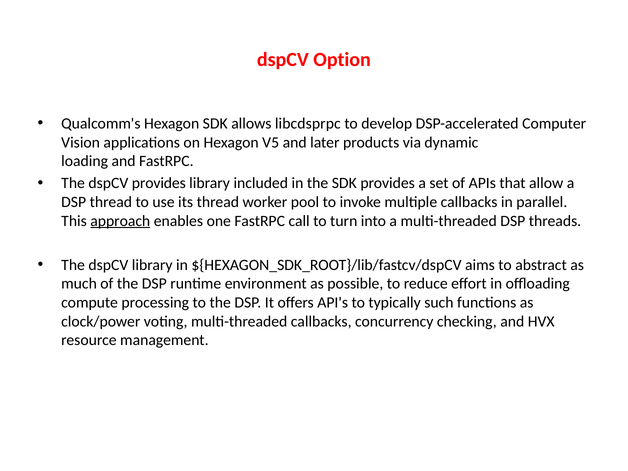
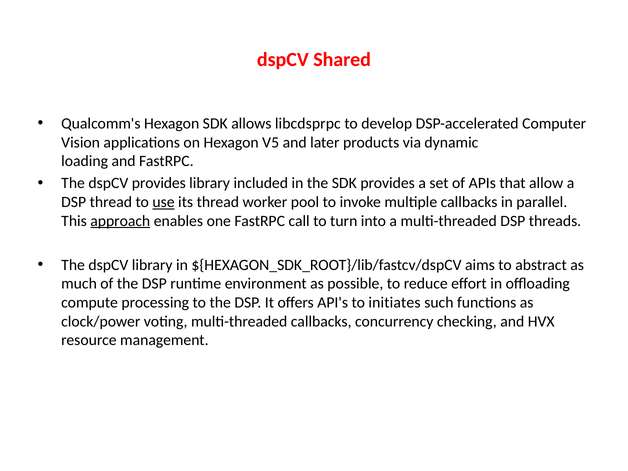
Option: Option -> Shared
use underline: none -> present
typically: typically -> initiates
